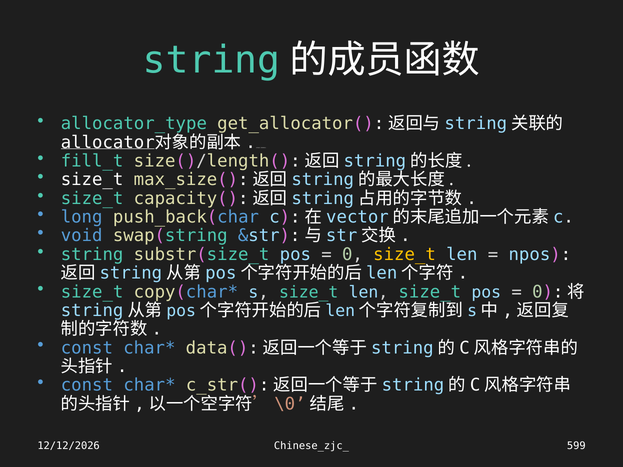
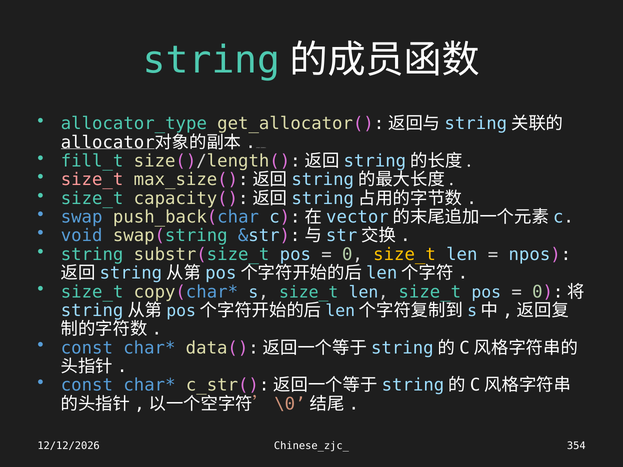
size_t at (92, 180) colour: white -> pink
long: long -> swap
599: 599 -> 354
